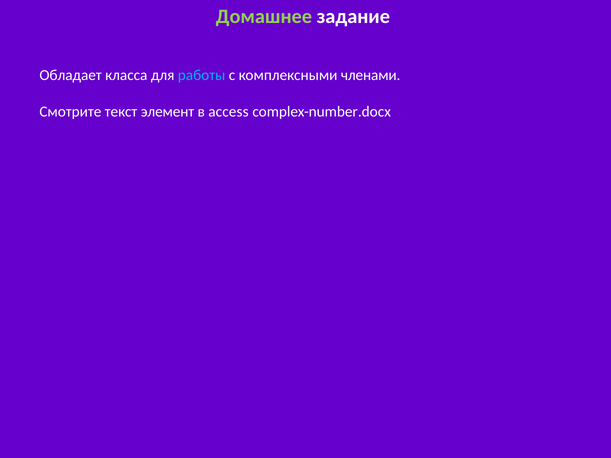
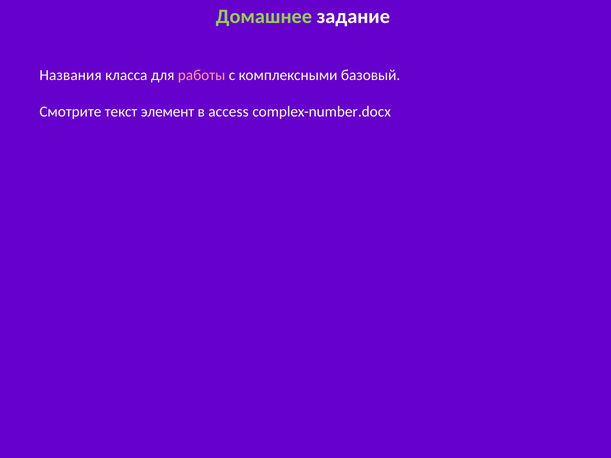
Обладает: Обладает -> Названия
работы colour: light blue -> pink
членами: членами -> базовый
